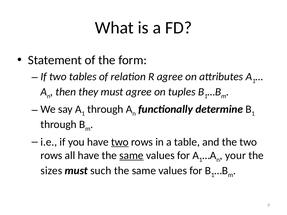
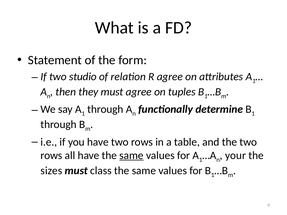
tables: tables -> studio
two at (120, 142) underline: present -> none
such: such -> class
